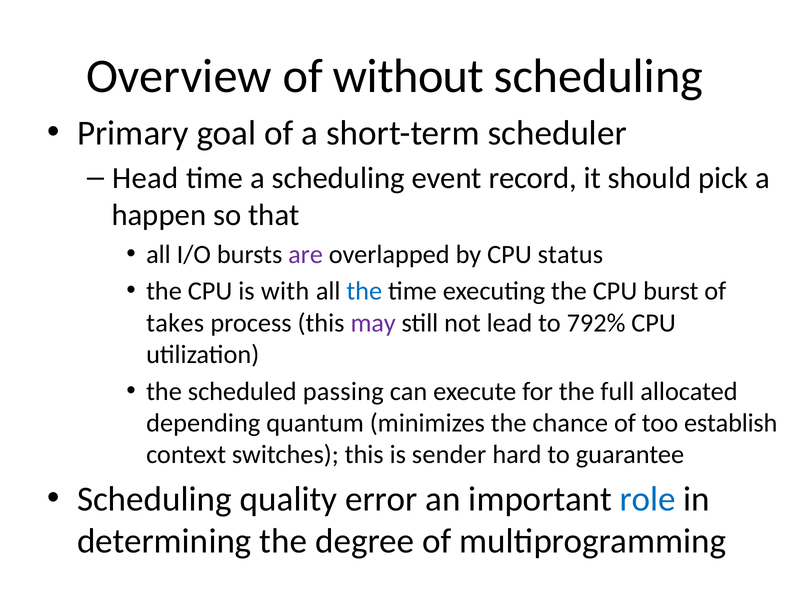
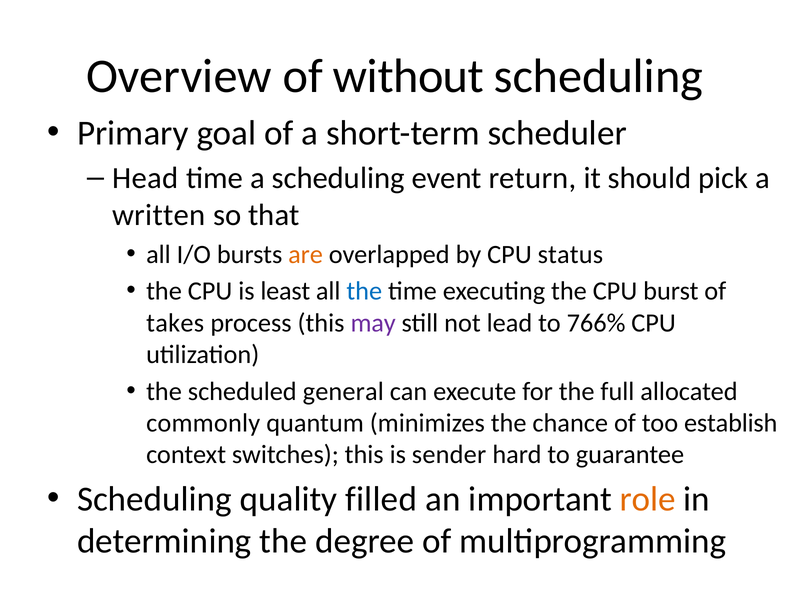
record: record -> return
happen: happen -> written
are colour: purple -> orange
with: with -> least
792%: 792% -> 766%
passing: passing -> general
depending: depending -> commonly
error: error -> filled
role colour: blue -> orange
